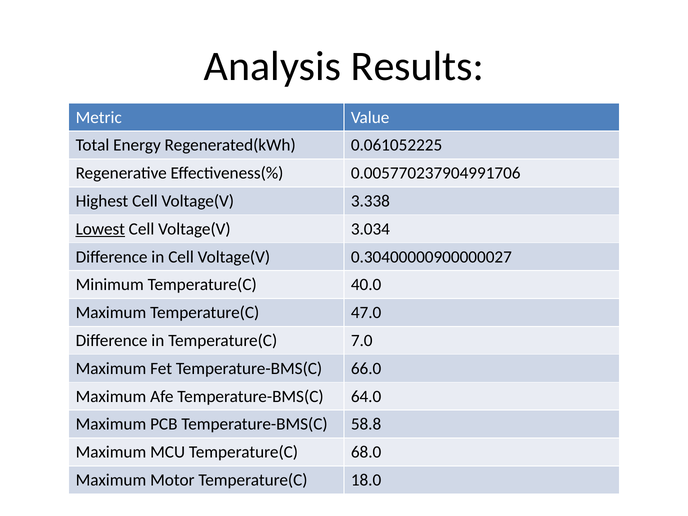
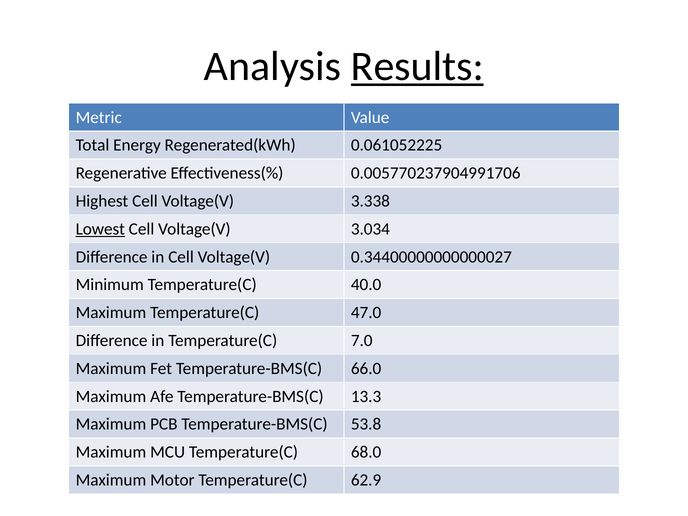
Results underline: none -> present
0.30400000900000027: 0.30400000900000027 -> 0.34400000000000027
64.0: 64.0 -> 13.3
58.8: 58.8 -> 53.8
18.0: 18.0 -> 62.9
